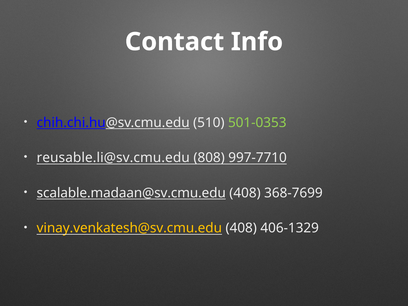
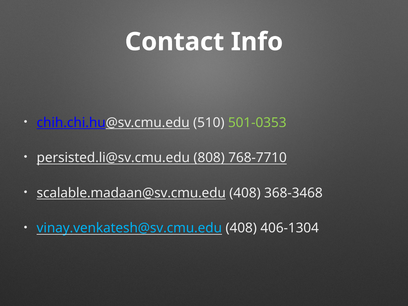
reusable.li@sv.cmu.edu: reusable.li@sv.cmu.edu -> persisted.li@sv.cmu.edu
997-7710: 997-7710 -> 768-7710
368-7699: 368-7699 -> 368-3468
vinay.venkatesh@sv.cmu.edu colour: yellow -> light blue
406-1329: 406-1329 -> 406-1304
